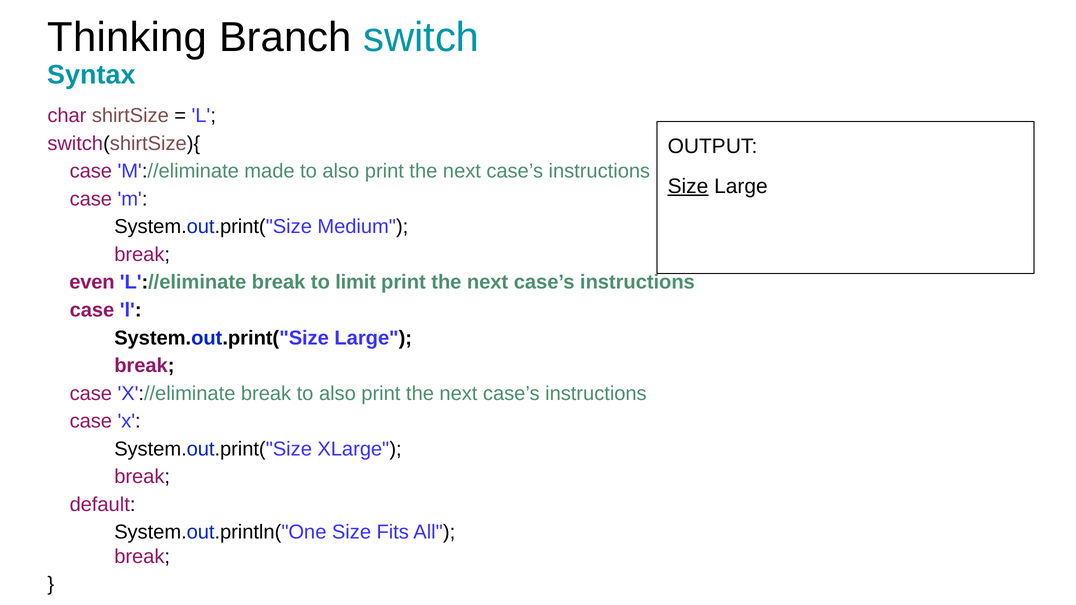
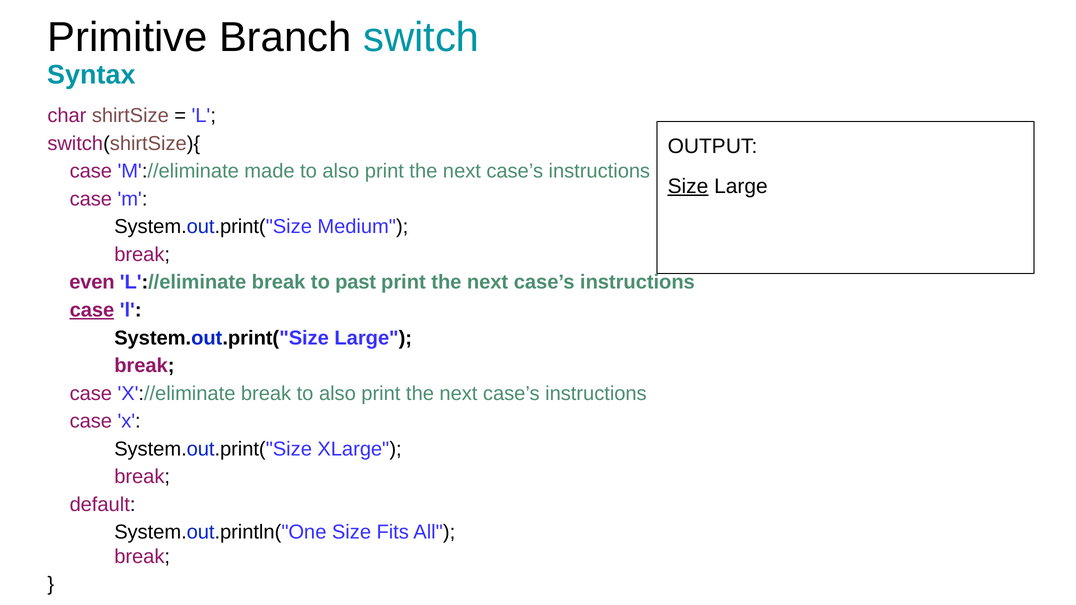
Thinking: Thinking -> Primitive
limit: limit -> past
case at (92, 310) underline: none -> present
